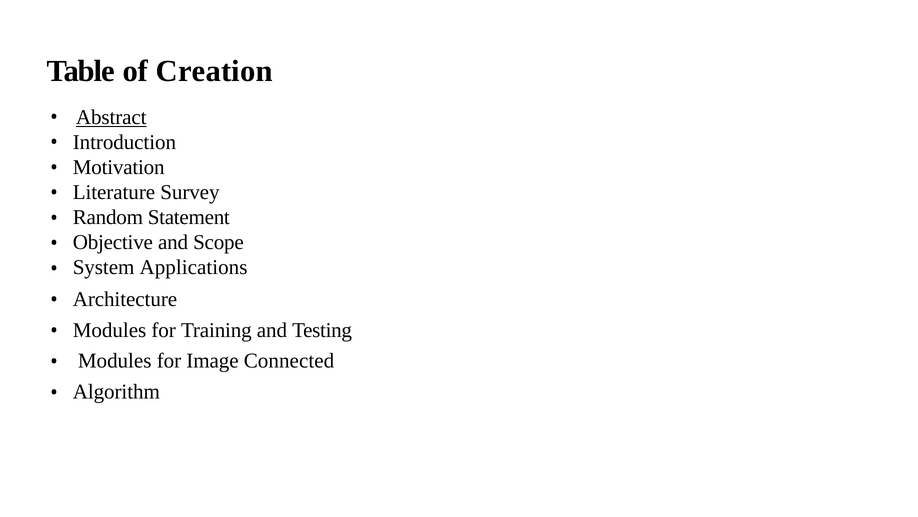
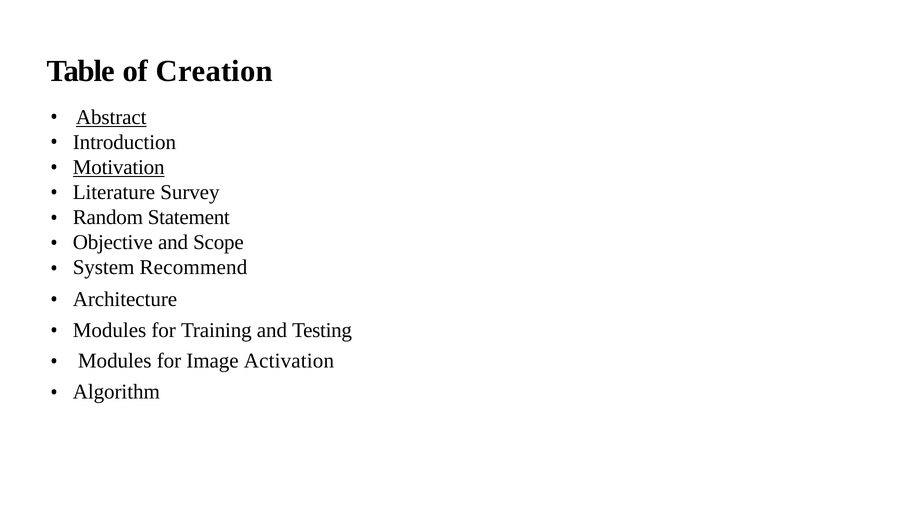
Motivation underline: none -> present
Applications: Applications -> Recommend
Connected: Connected -> Activation
